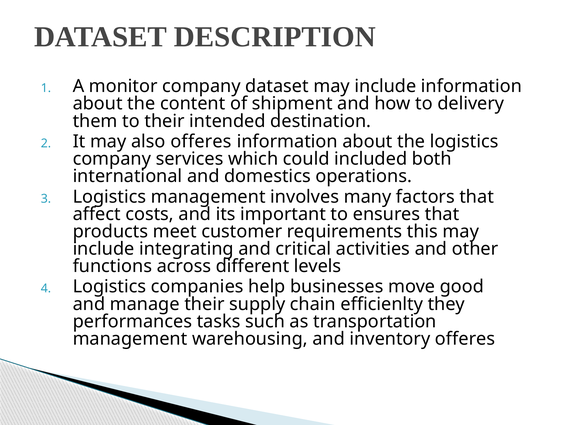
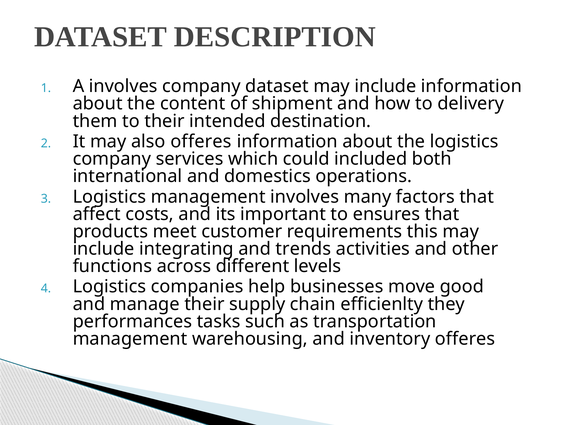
A monitor: monitor -> involves
critical: critical -> trends
